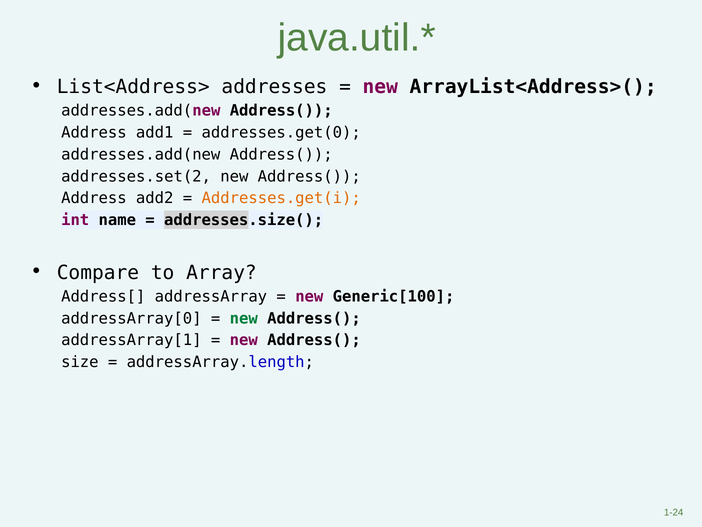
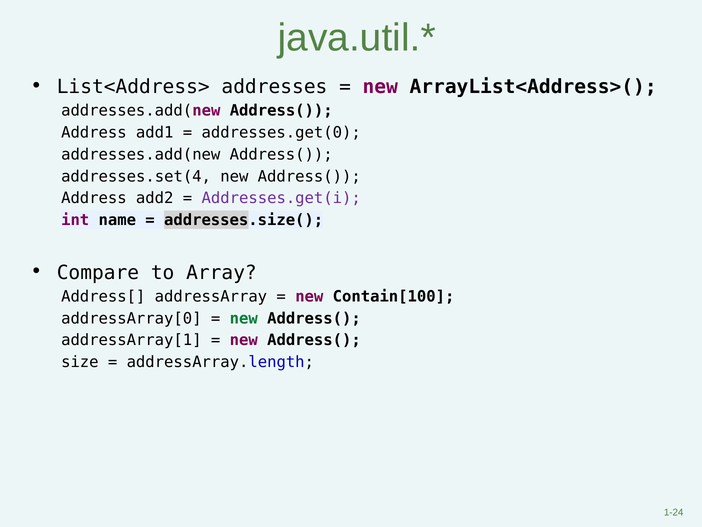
addresses.set(2: addresses.set(2 -> addresses.set(4
Addresses.get(i colour: orange -> purple
Generic[100: Generic[100 -> Contain[100
